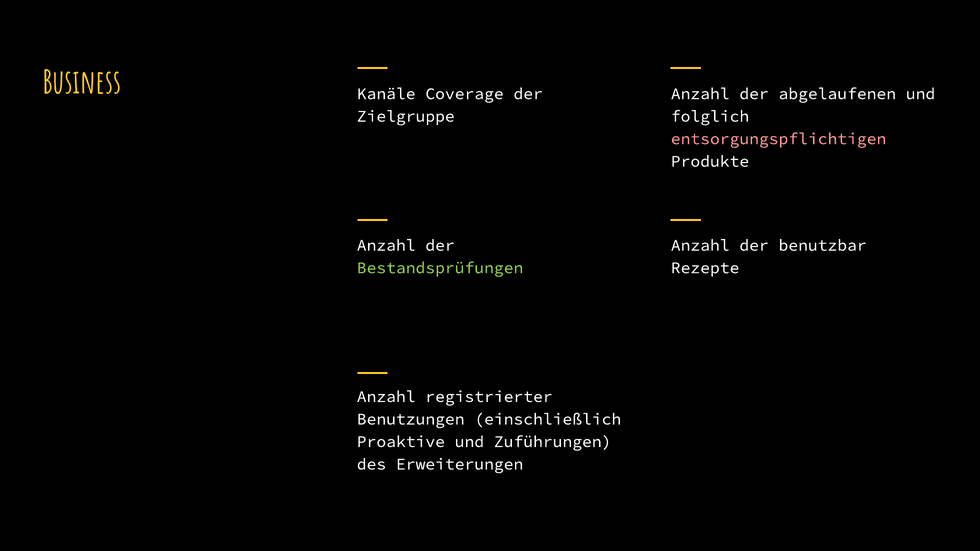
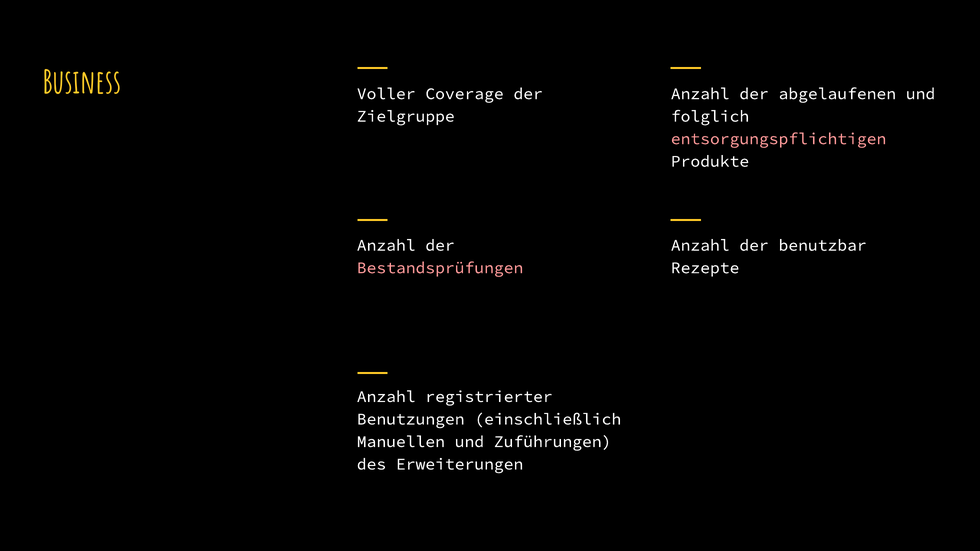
Kanäle: Kanäle -> Voller
Bestandsprüfungen colour: light green -> pink
Proaktive: Proaktive -> Manuellen
